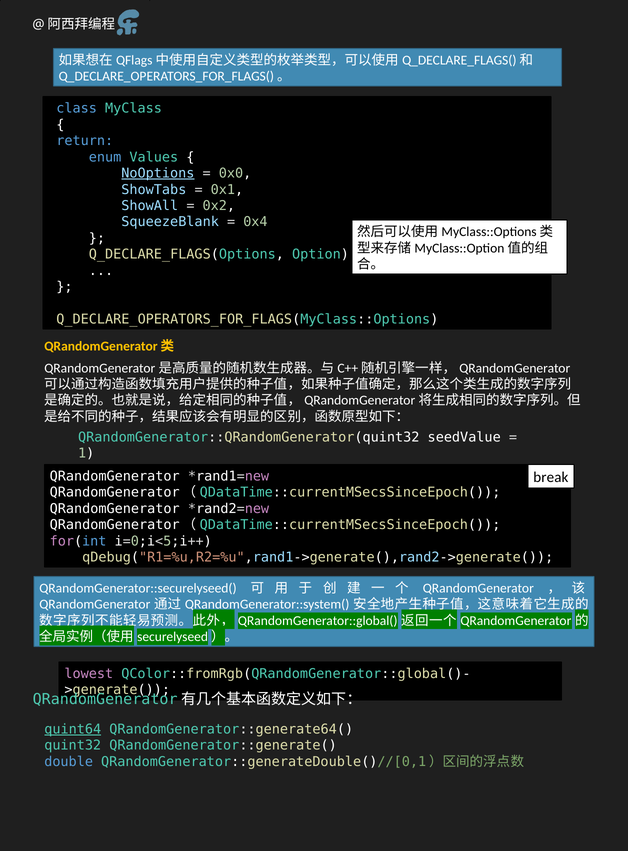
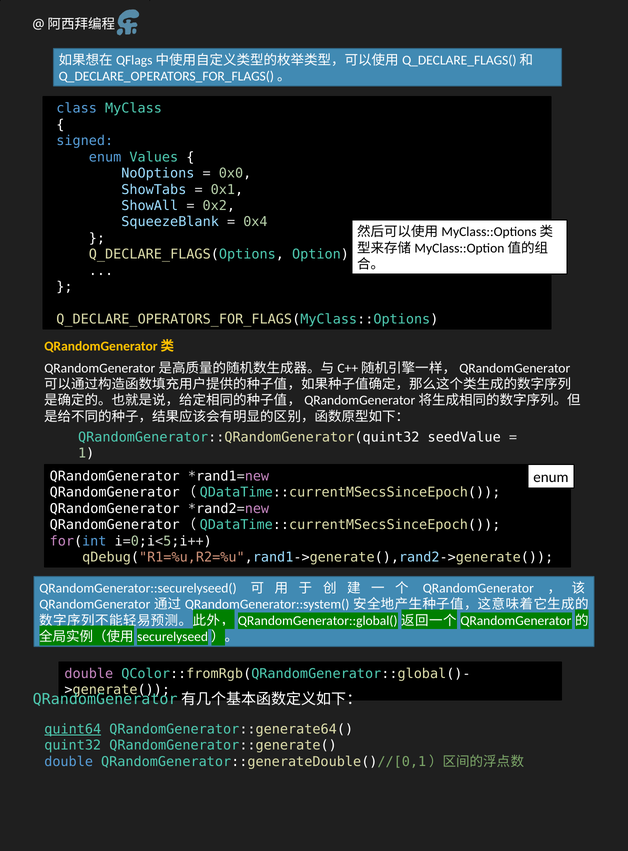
return: return -> signed
NoOptions underline: present -> none
break at (551, 477): break -> enum
lowest at (89, 674): lowest -> double
